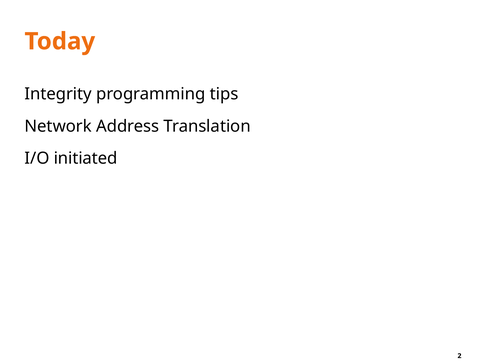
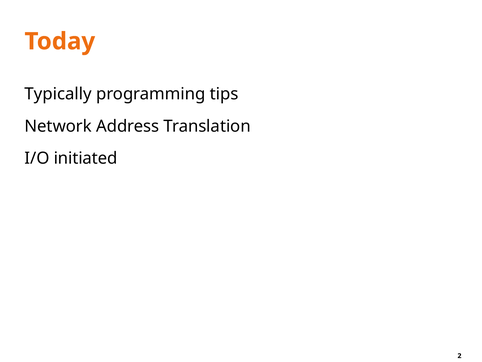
Integrity: Integrity -> Typically
